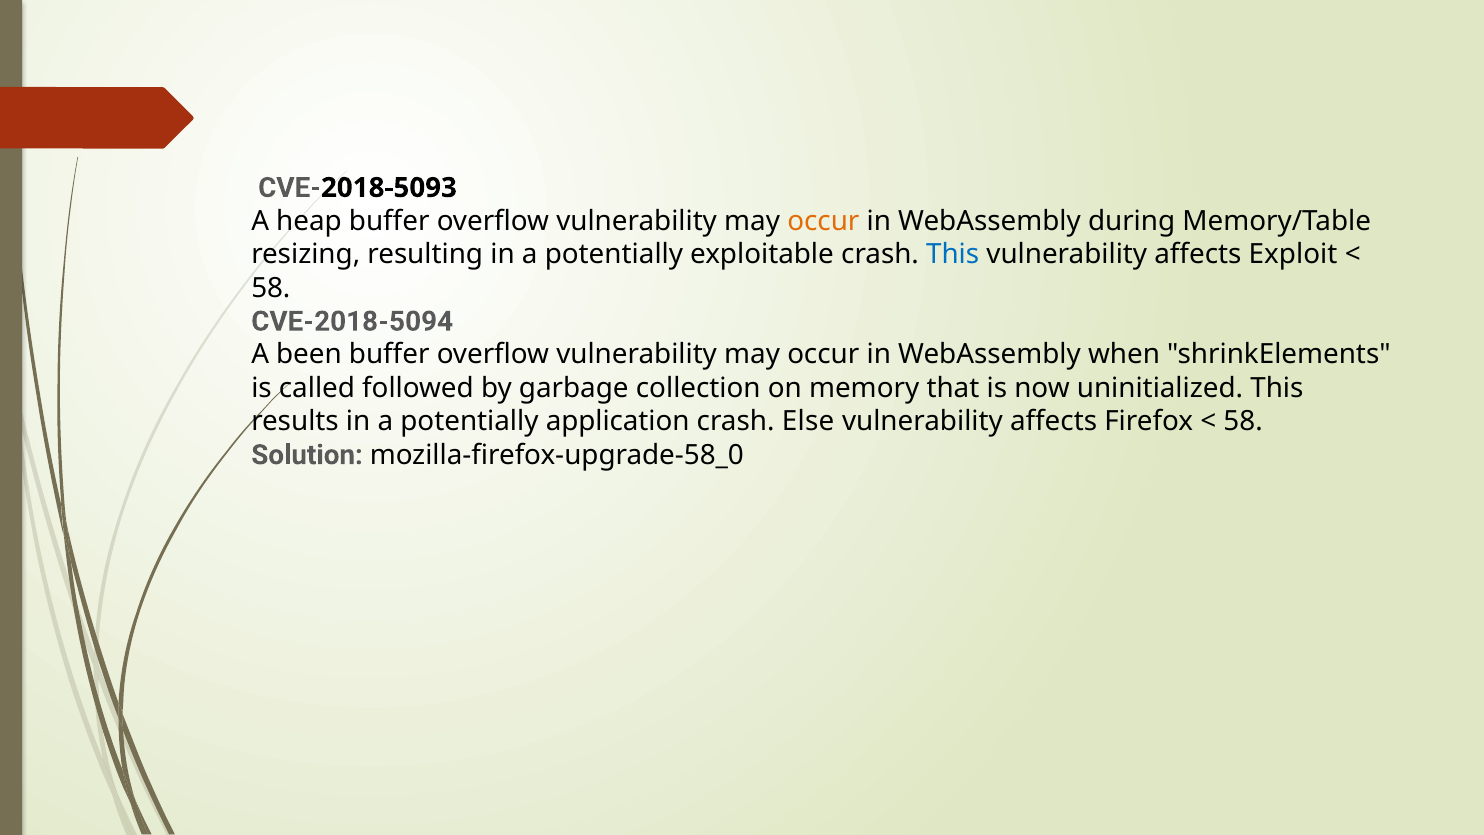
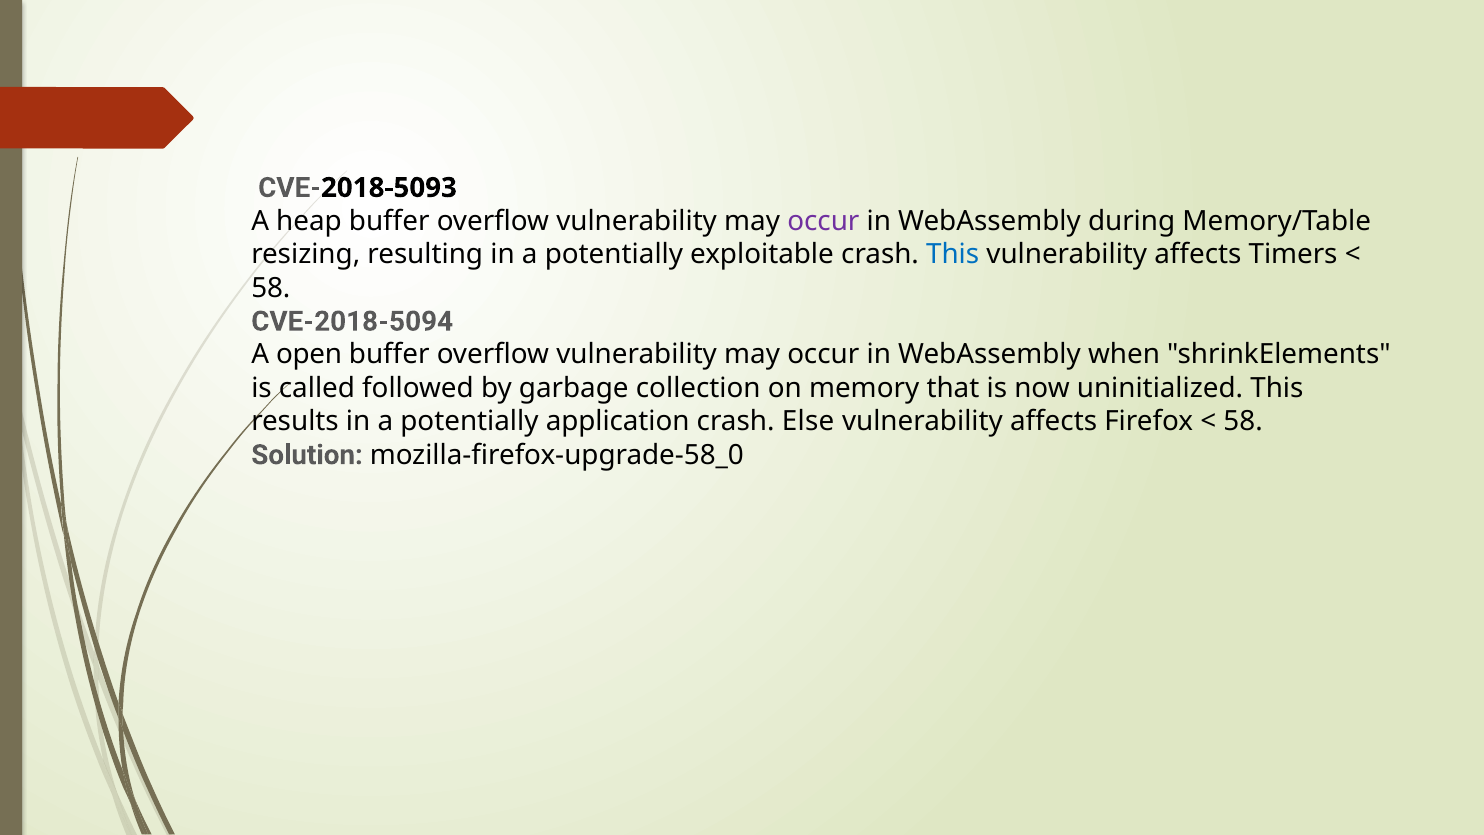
occur at (823, 221) colour: orange -> purple
Exploit: Exploit -> Timers
been: been -> open
